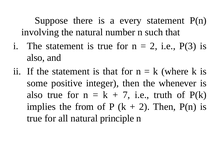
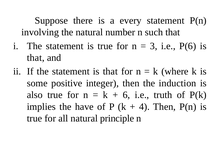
2 at (154, 46): 2 -> 3
P(3: P(3 -> P(6
also at (36, 58): also -> that
whenever: whenever -> induction
7: 7 -> 6
from: from -> have
2 at (144, 107): 2 -> 4
